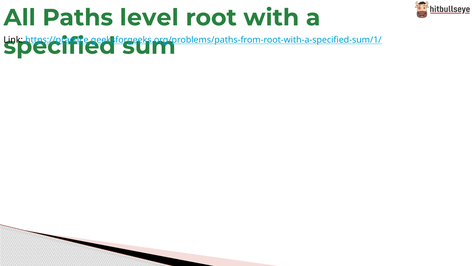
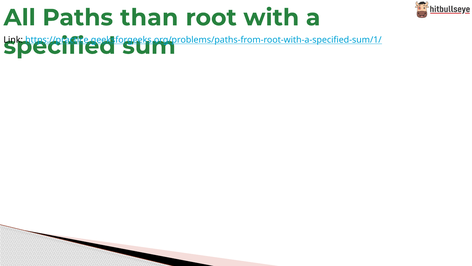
level: level -> than
